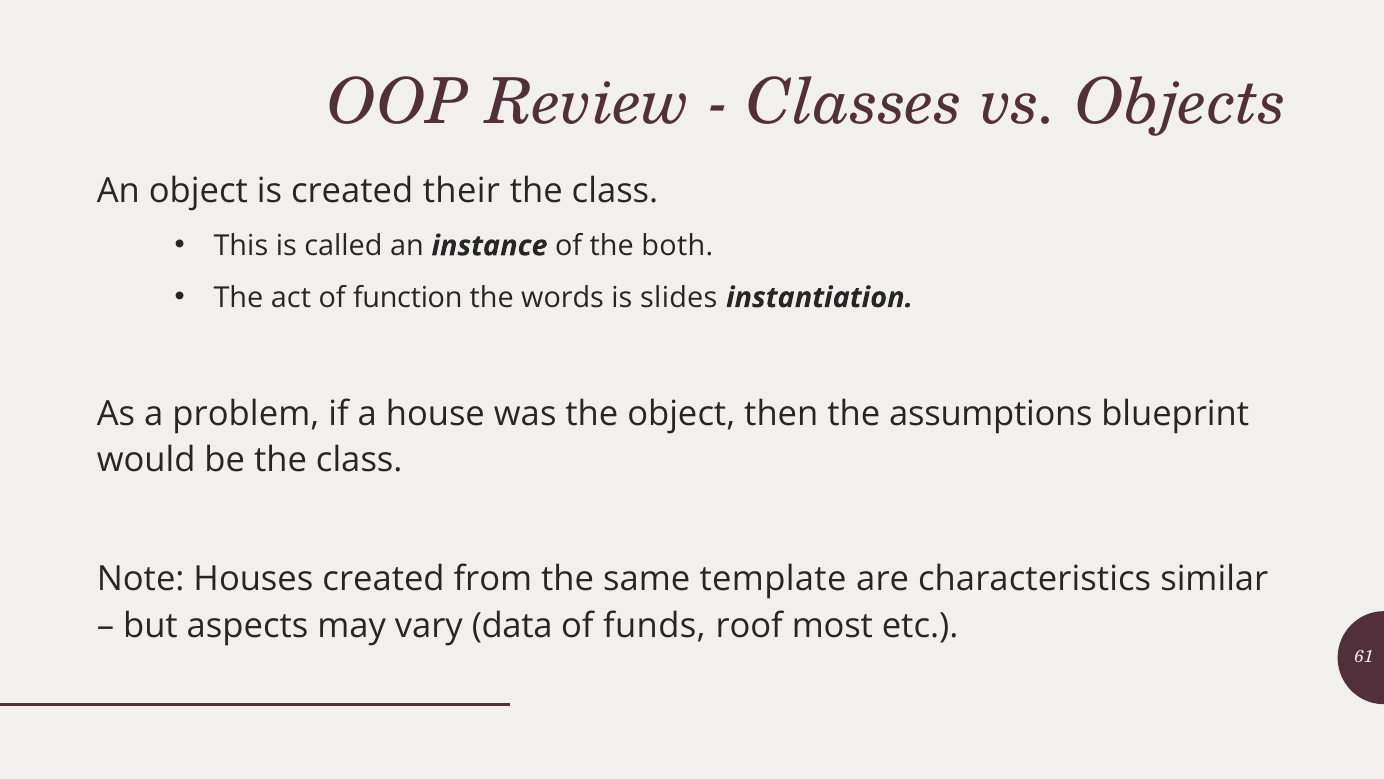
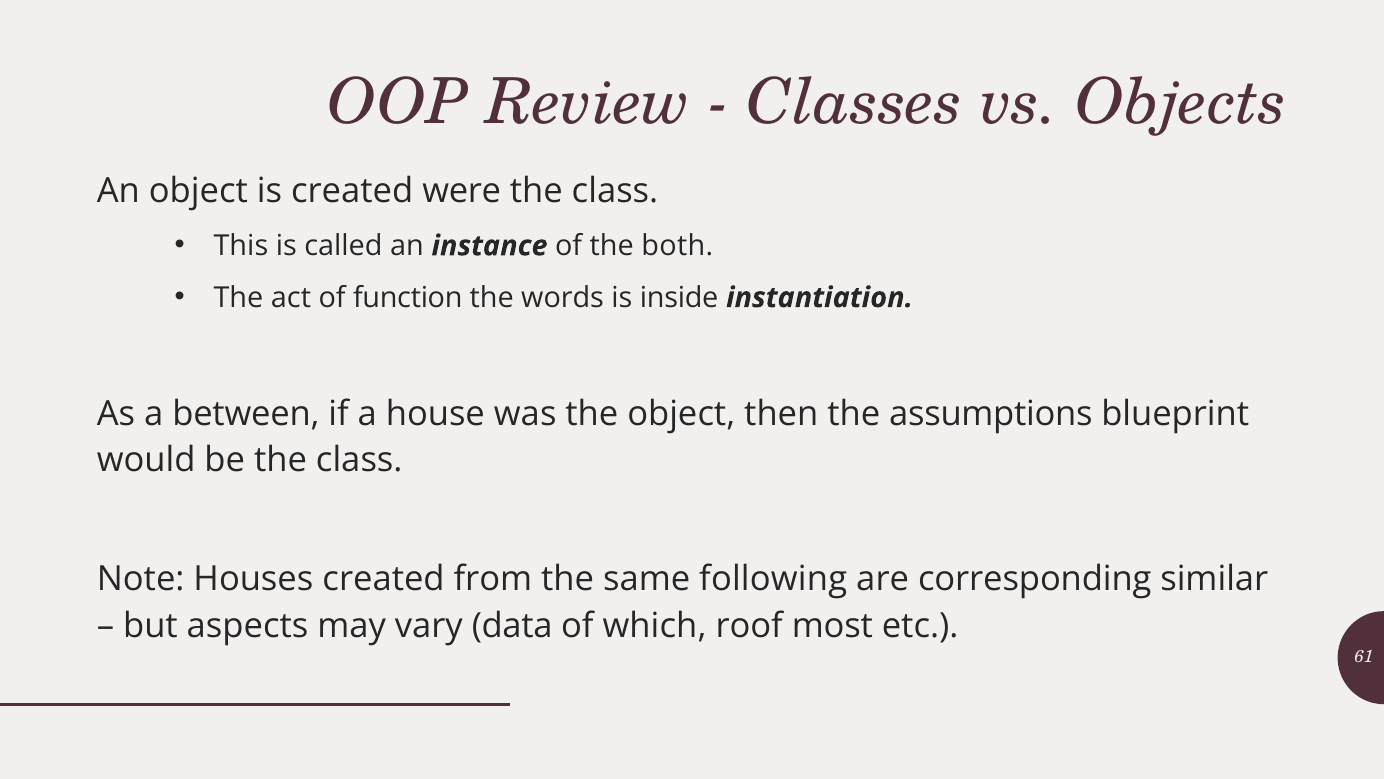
their: their -> were
slides: slides -> inside
problem: problem -> between
template: template -> following
characteristics: characteristics -> corresponding
funds: funds -> which
